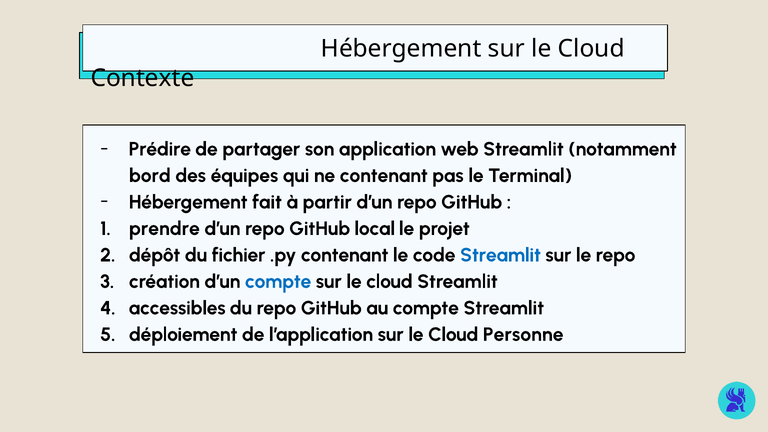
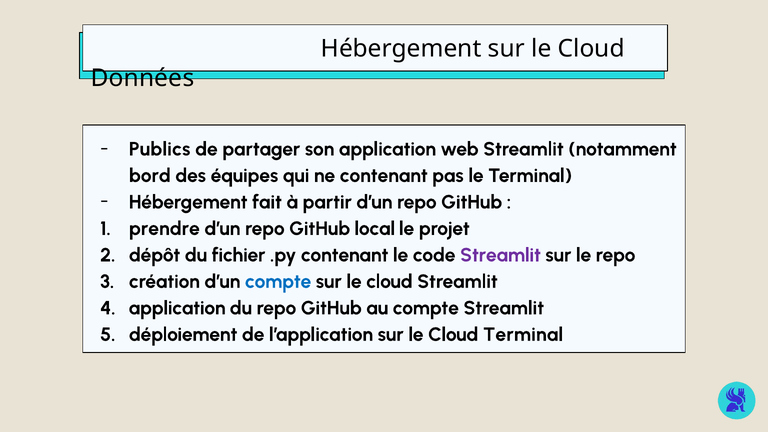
Contexte: Contexte -> Données
Prédire: Prédire -> Publics
Streamlit at (500, 255) colour: blue -> purple
accessibles at (177, 308): accessibles -> application
Cloud Personne: Personne -> Terminal
